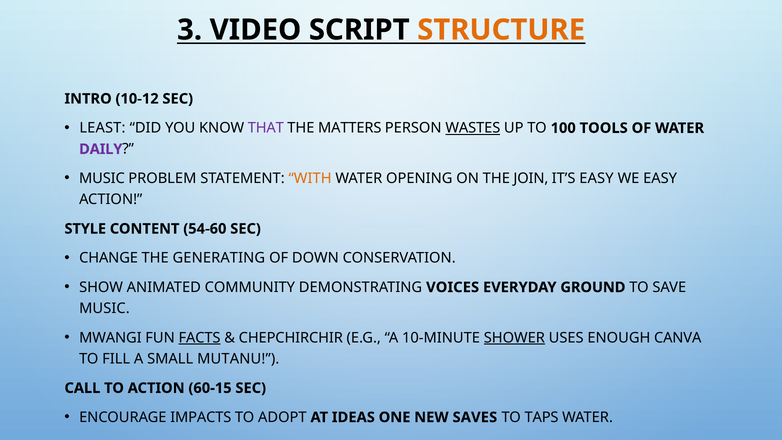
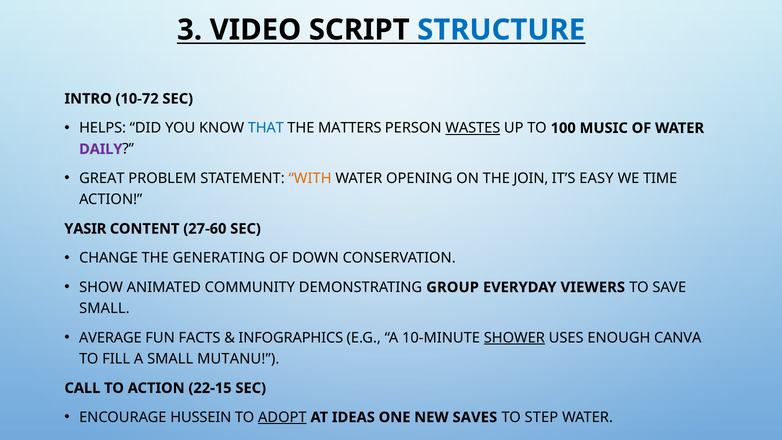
STRUCTURE colour: orange -> blue
10-12: 10-12 -> 10-72
LEAST: LEAST -> HELPS
THAT colour: purple -> blue
TOOLS: TOOLS -> MUSIC
MUSIC at (102, 178): MUSIC -> GREAT
WE EASY: EASY -> TIME
STYLE: STYLE -> YASIR
54-60: 54-60 -> 27-60
VOICES: VOICES -> GROUP
GROUND: GROUND -> VIEWERS
MUSIC at (104, 308): MUSIC -> SMALL
MWANGI: MWANGI -> AVERAGE
FACTS underline: present -> none
CHEPCHIRCHIR: CHEPCHIRCHIR -> INFOGRAPHICS
60-15: 60-15 -> 22-15
IMPACTS: IMPACTS -> HUSSEIN
ADOPT underline: none -> present
TAPS: TAPS -> STEP
